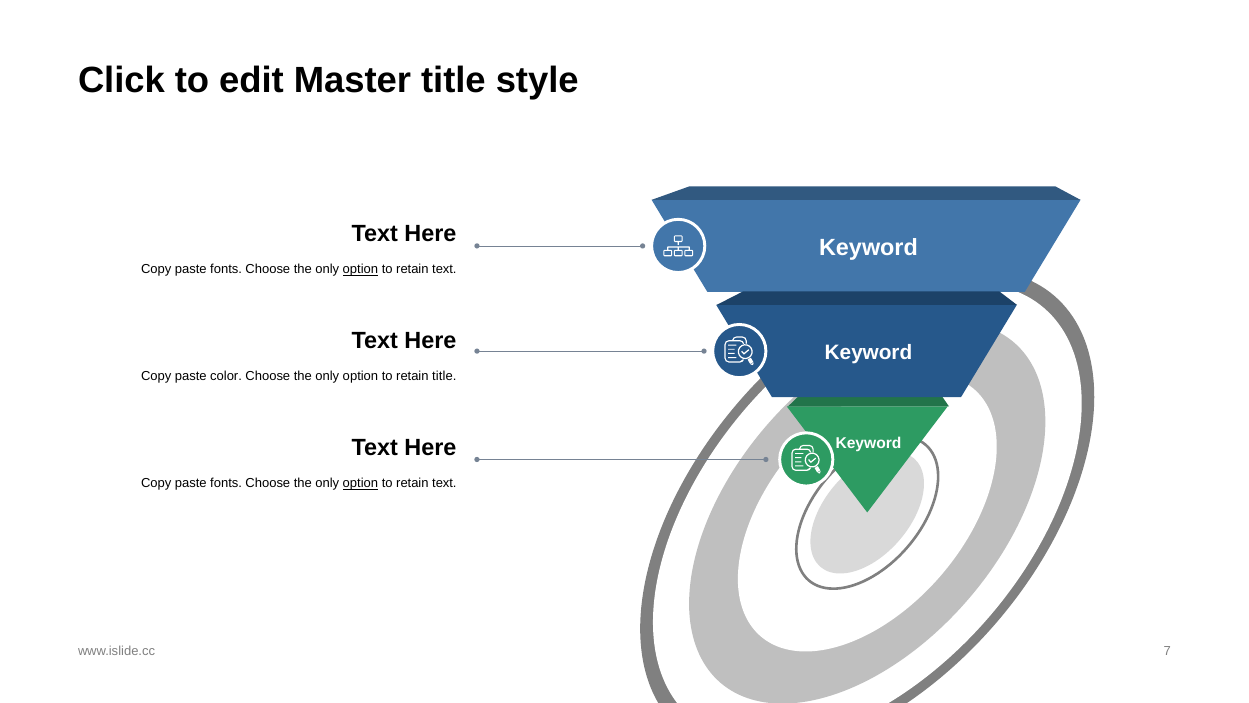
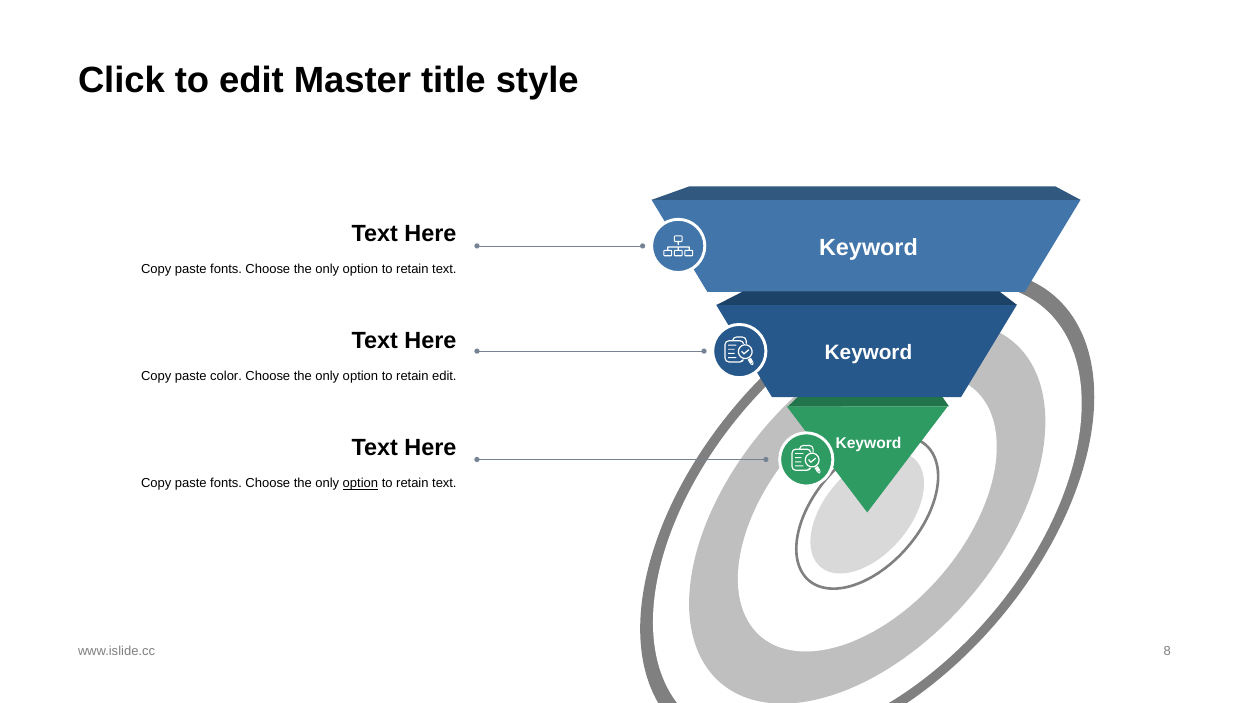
option at (360, 269) underline: present -> none
retain title: title -> edit
7: 7 -> 8
